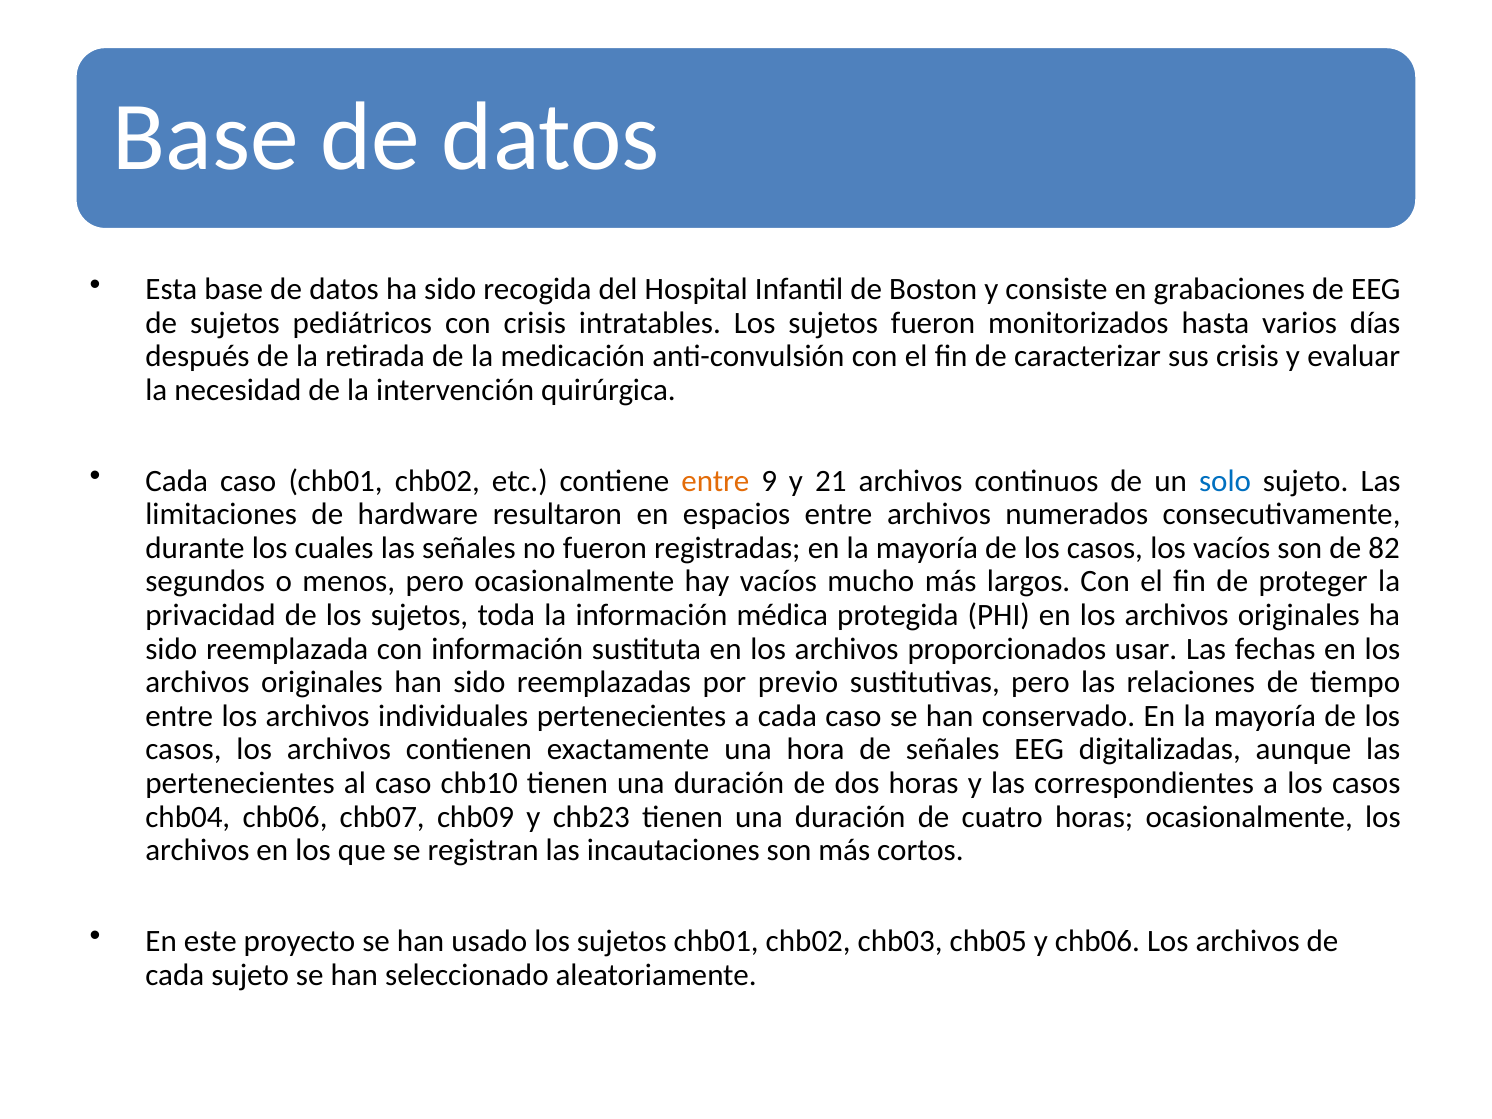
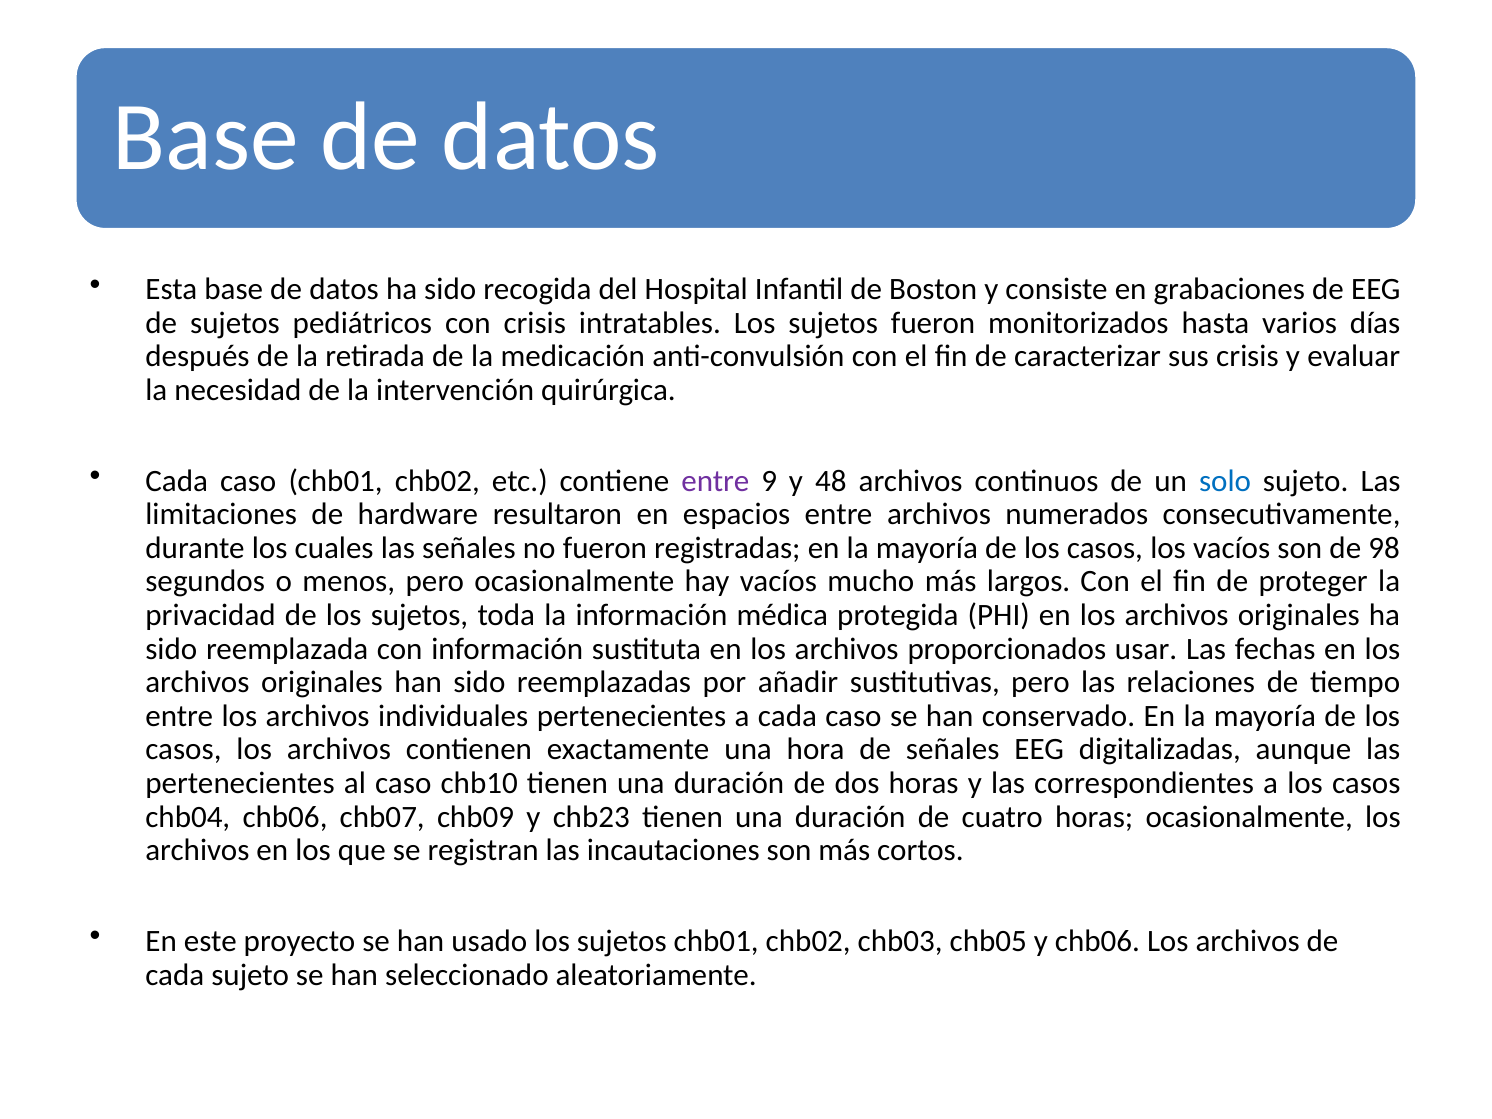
entre at (715, 481) colour: orange -> purple
21: 21 -> 48
82: 82 -> 98
previo: previo -> añadir
